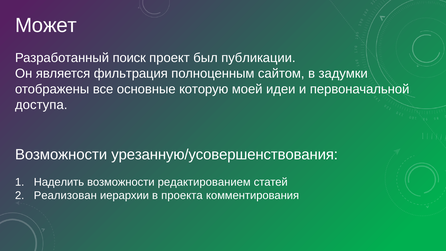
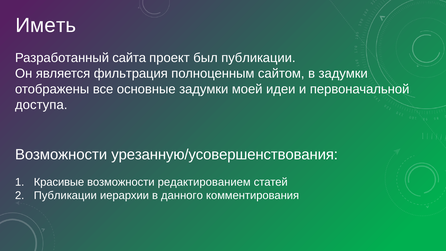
Может: Может -> Иметь
поиск: поиск -> сайта
основные которую: которую -> задумки
Наделить: Наделить -> Красивые
Реализован at (65, 195): Реализован -> Публикации
проекта: проекта -> данного
